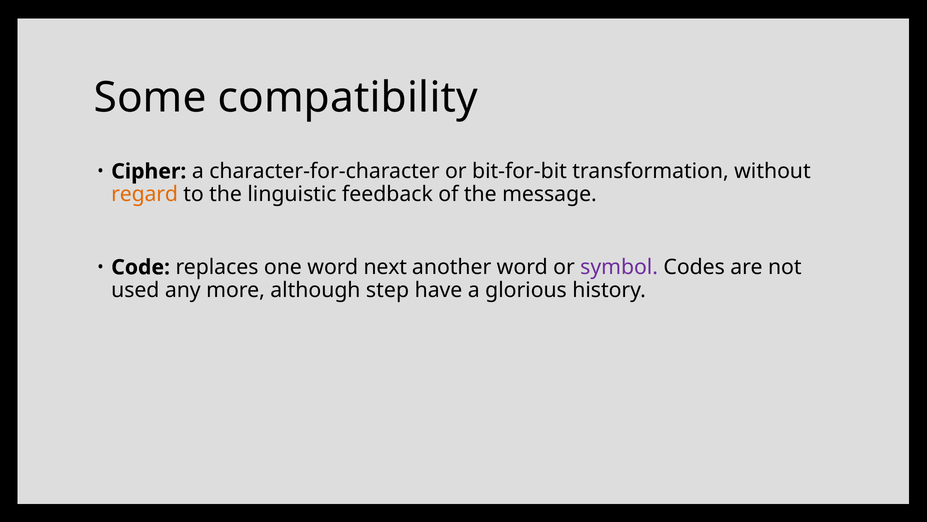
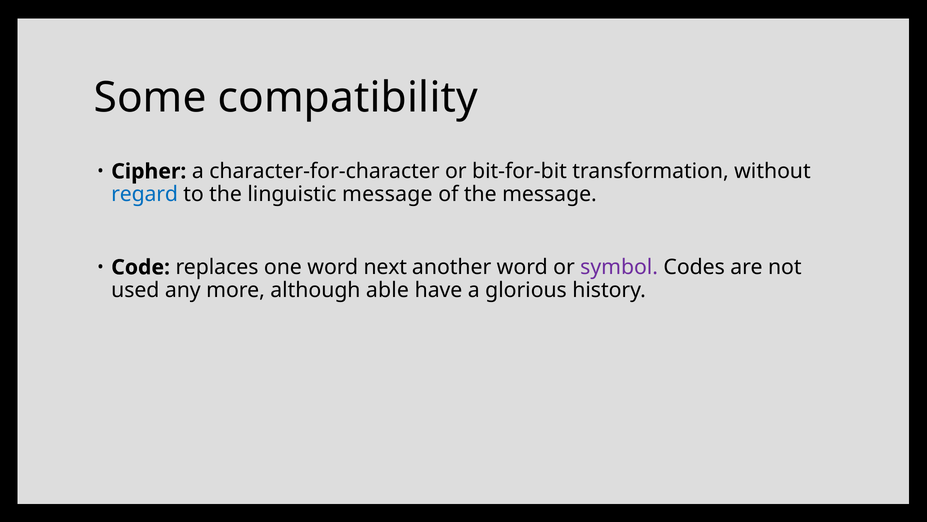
regard colour: orange -> blue
linguistic feedback: feedback -> message
step: step -> able
